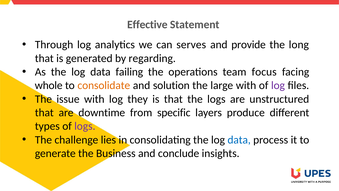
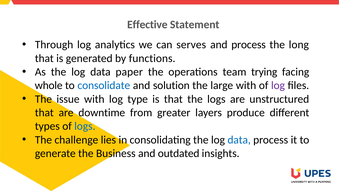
and provide: provide -> process
regarding: regarding -> functions
failing: failing -> paper
focus: focus -> trying
consolidate colour: orange -> blue
they: they -> type
specific: specific -> greater
logs at (85, 126) colour: purple -> blue
conclude: conclude -> outdated
